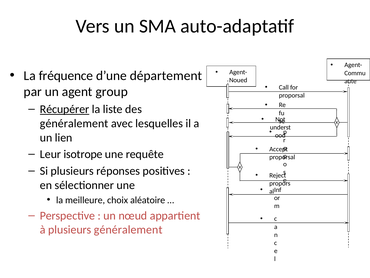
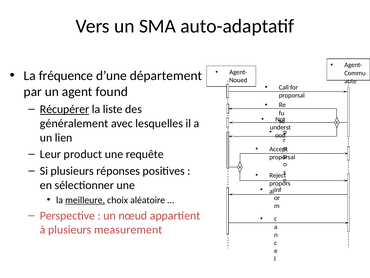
group: group -> found
isotrope: isotrope -> product
meilleure underline: none -> present
plusieurs généralement: généralement -> measurement
